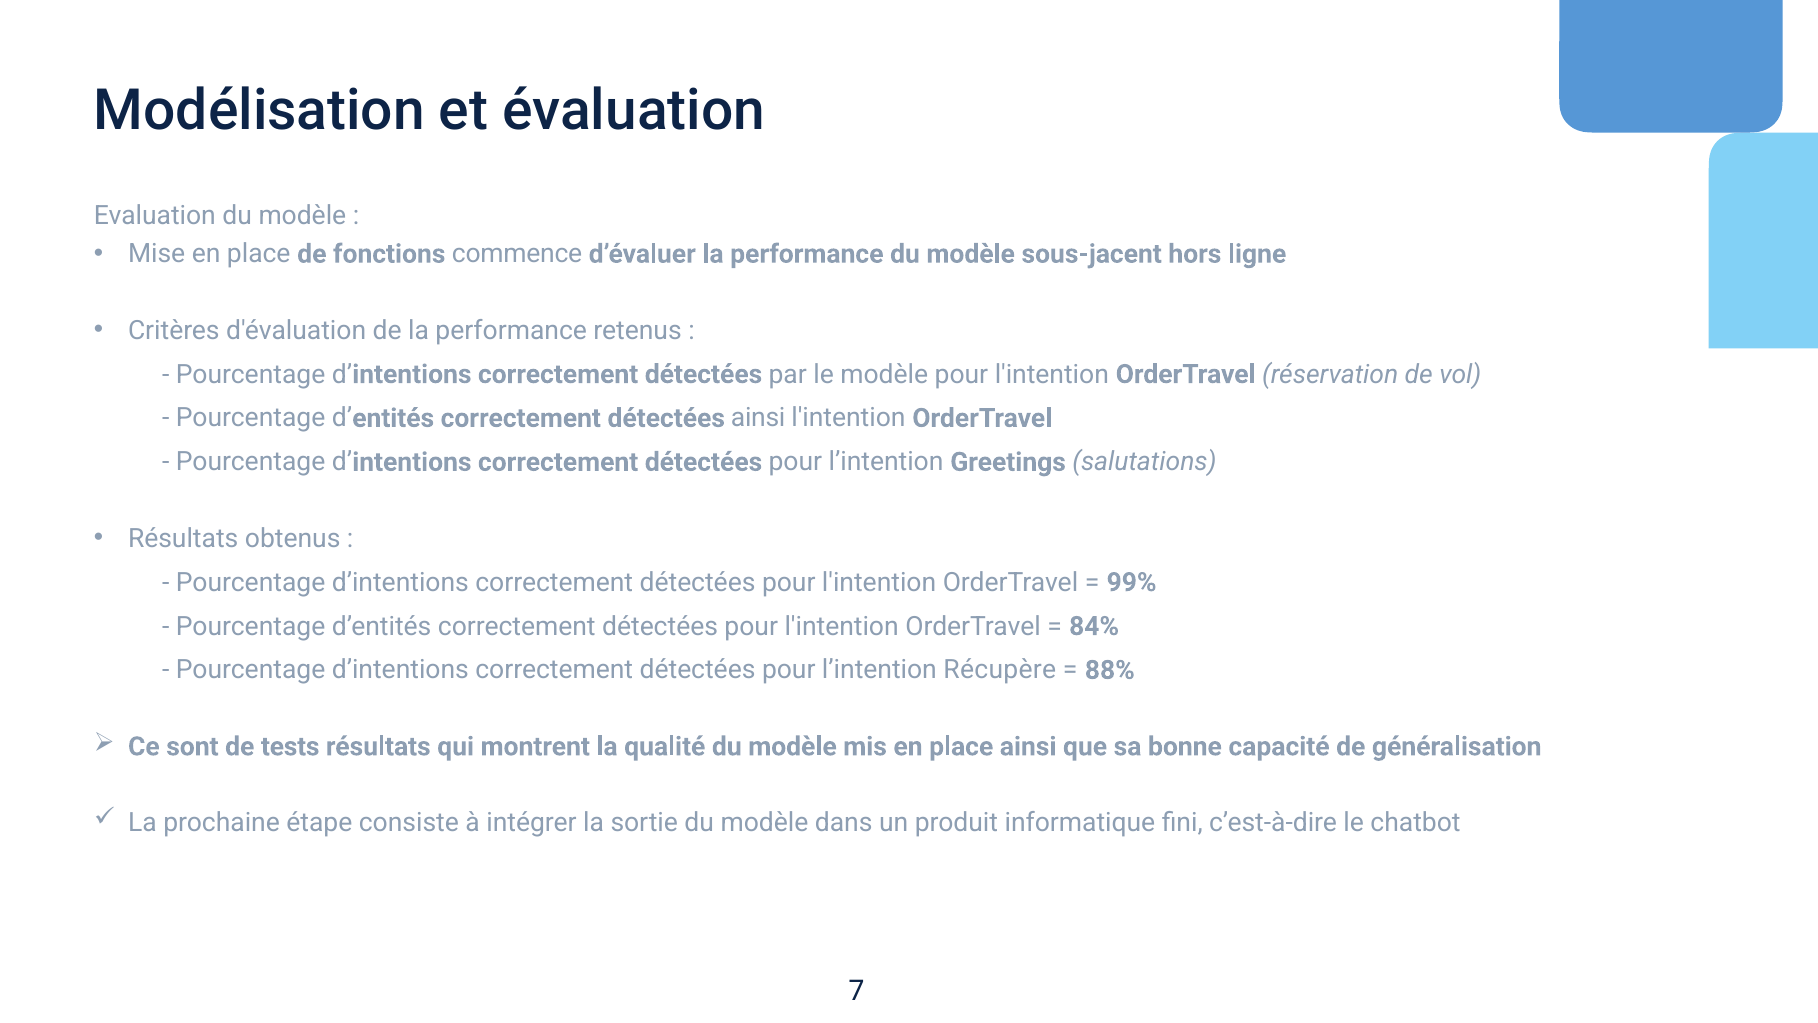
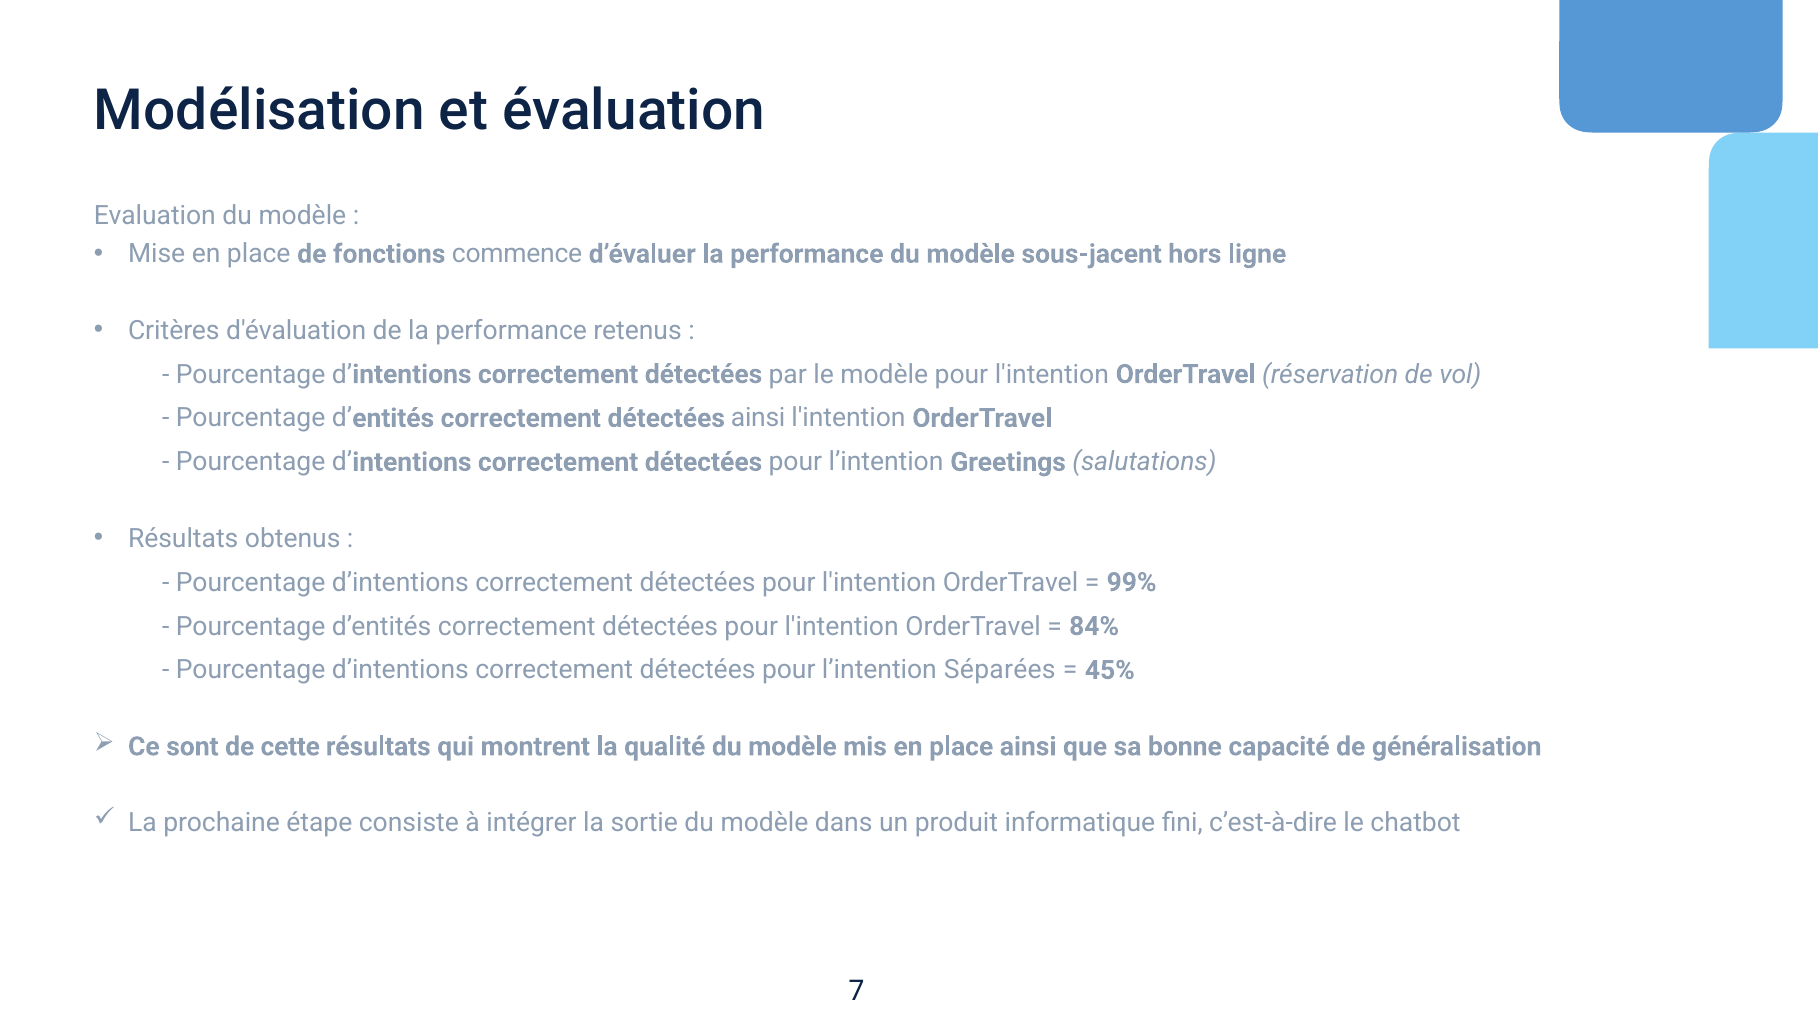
Récupère: Récupère -> Séparées
88%: 88% -> 45%
tests: tests -> cette
